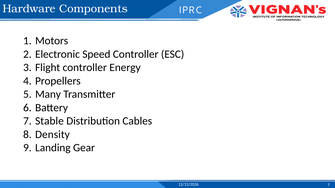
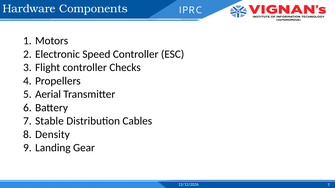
Energy: Energy -> Checks
Many: Many -> Aerial
